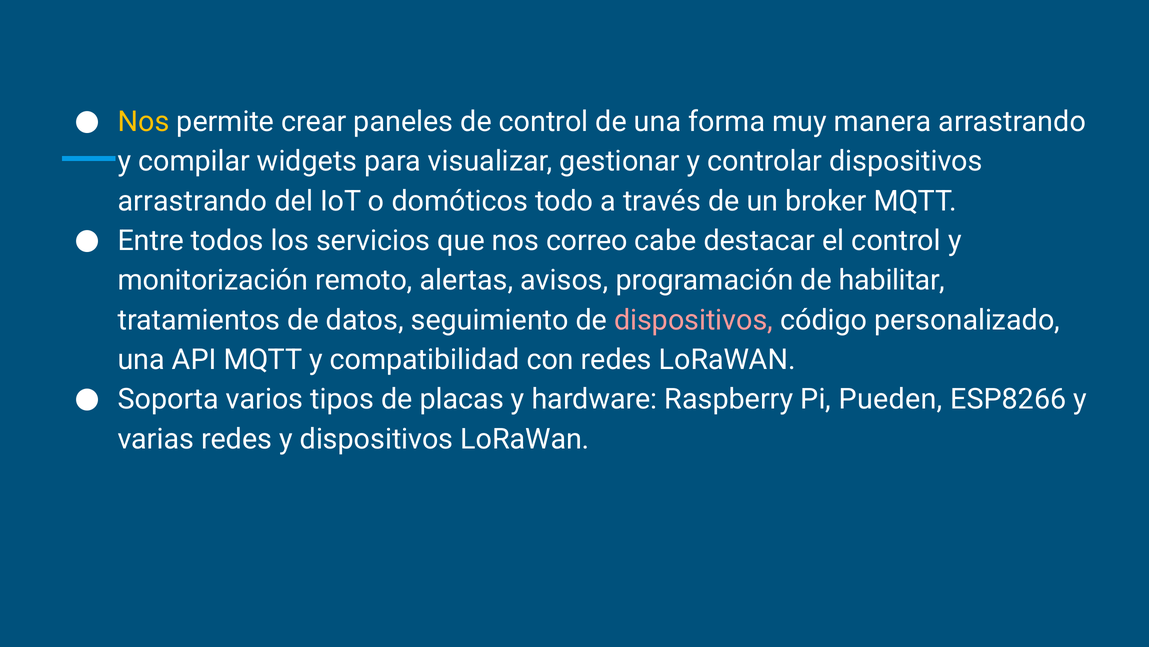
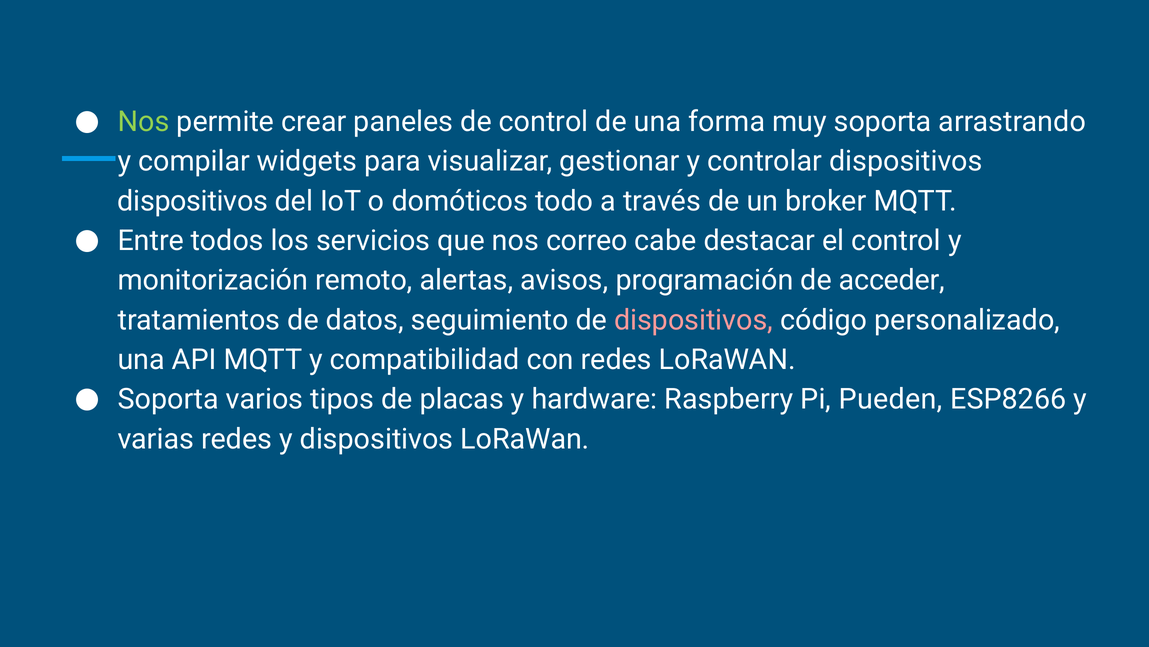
Nos at (144, 122) colour: yellow -> light green
muy manera: manera -> soporta
arrastrando at (193, 201): arrastrando -> dispositivos
habilitar: habilitar -> acceder
